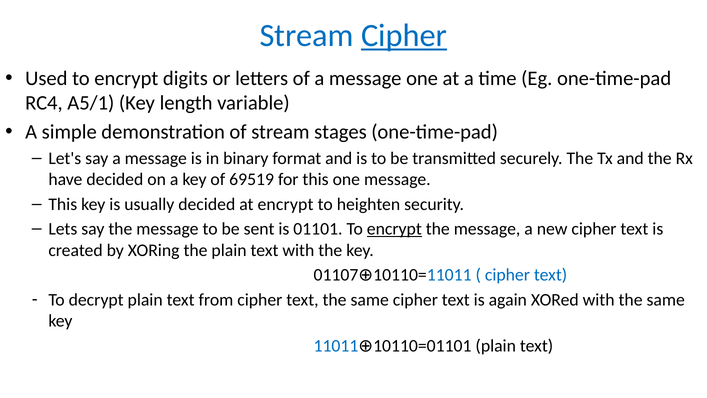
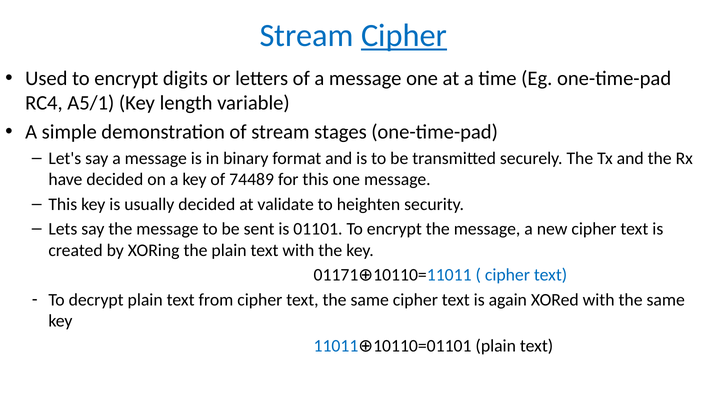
69519: 69519 -> 74489
at encrypt: encrypt -> validate
encrypt at (394, 229) underline: present -> none
01107: 01107 -> 01171
